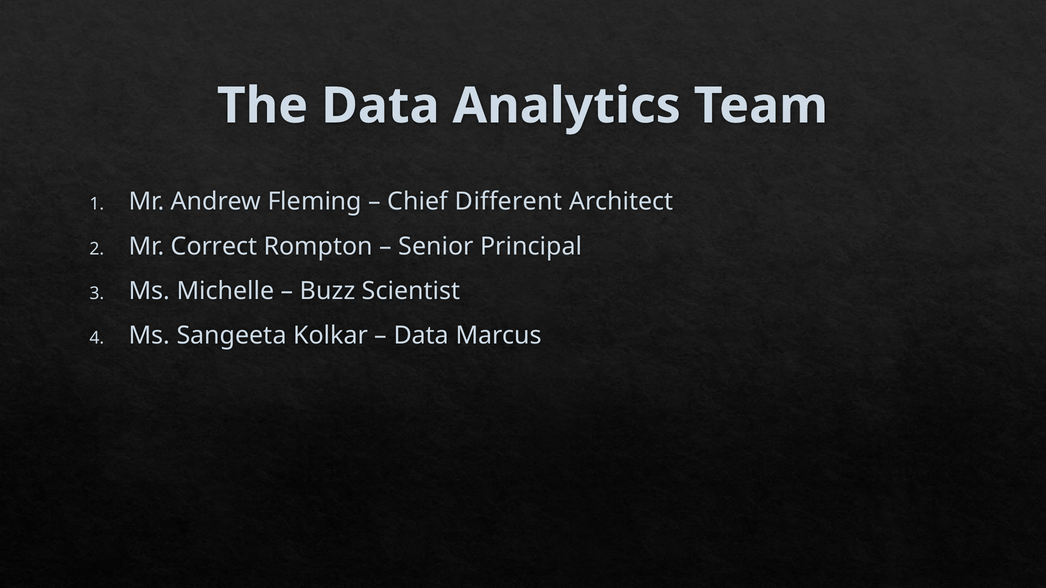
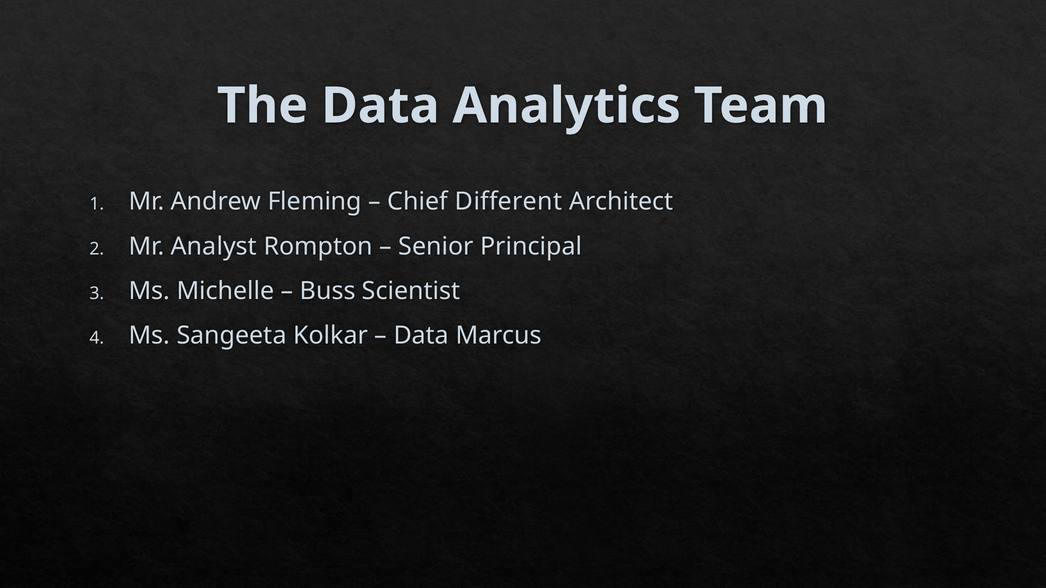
Correct: Correct -> Analyst
Buzz: Buzz -> Buss
